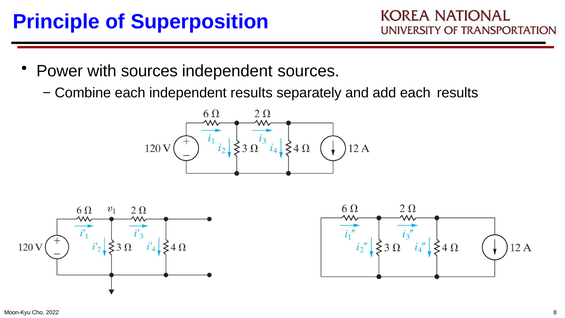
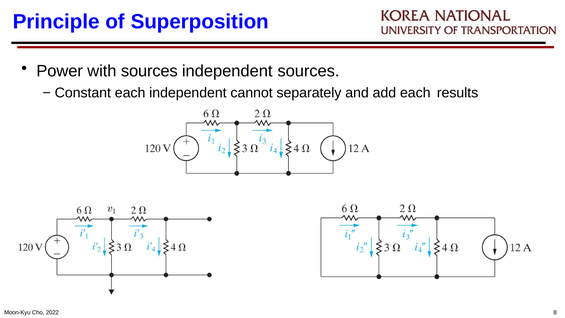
Combine: Combine -> Constant
independent results: results -> cannot
